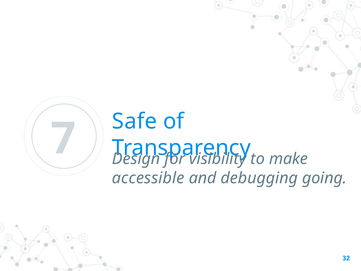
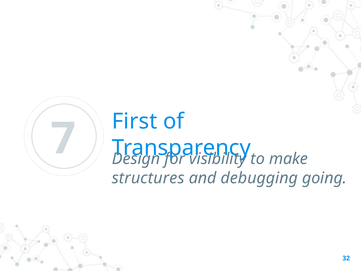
Safe: Safe -> First
accessible: accessible -> structures
